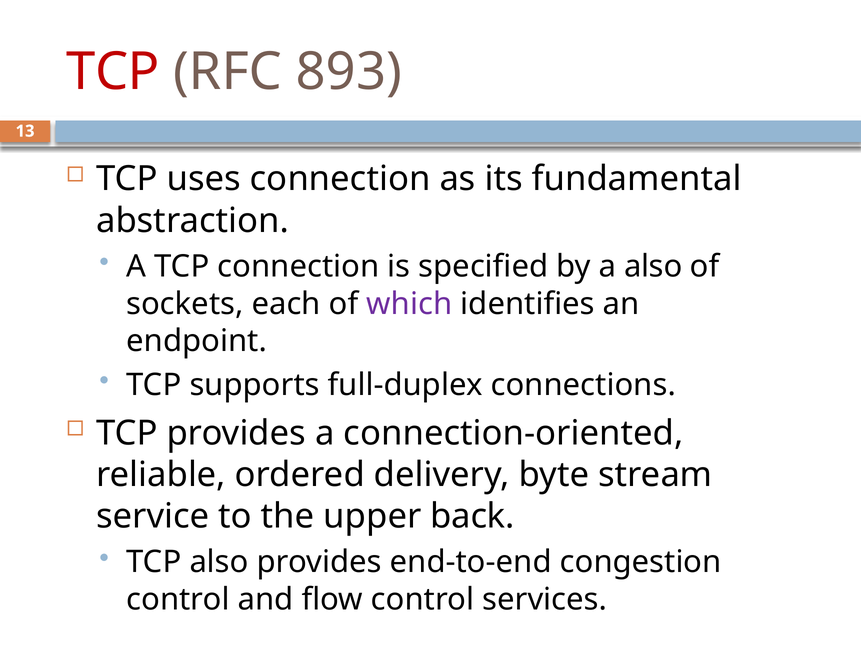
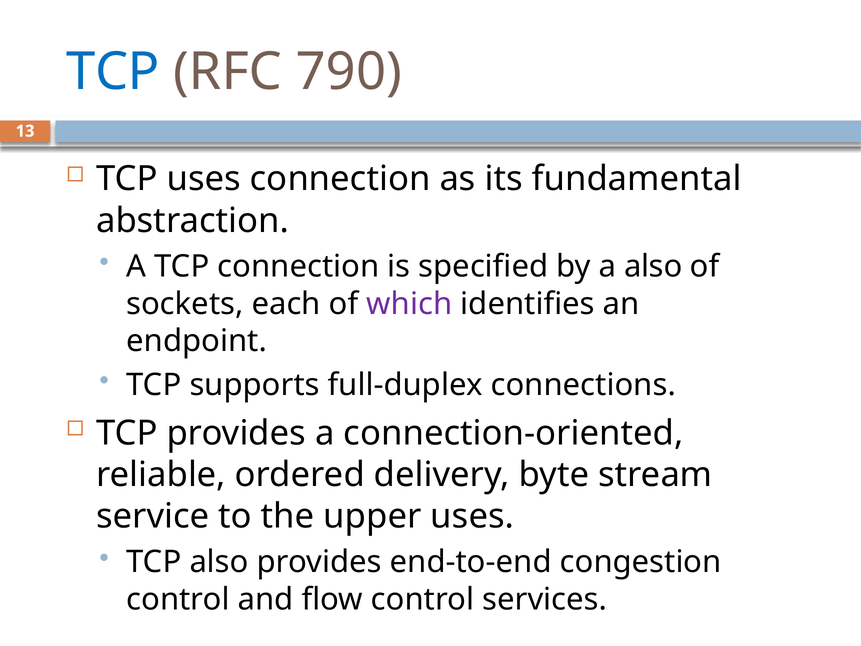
TCP at (113, 72) colour: red -> blue
893: 893 -> 790
upper back: back -> uses
